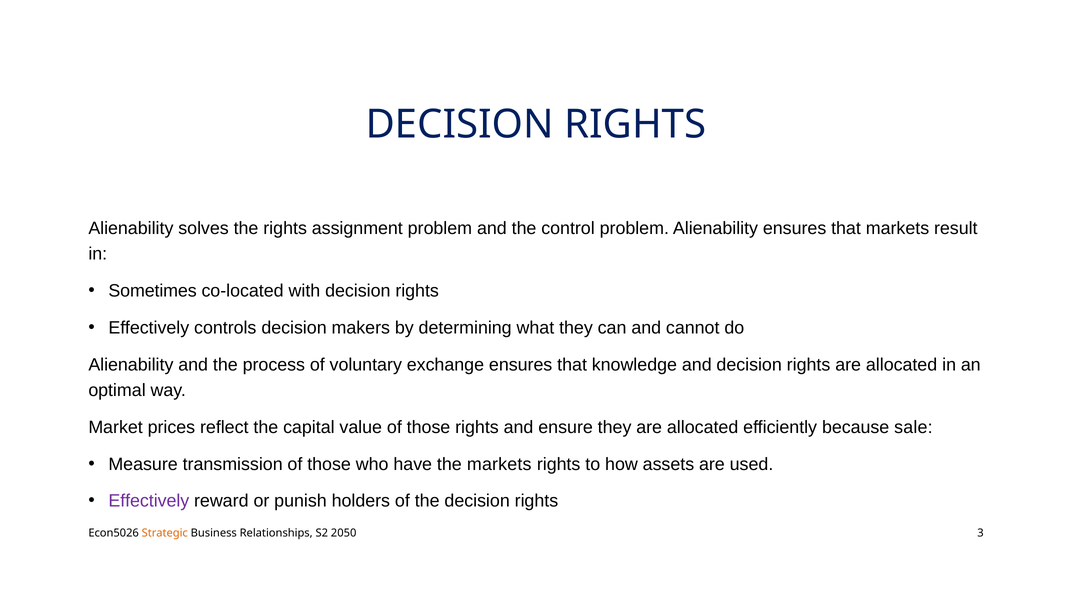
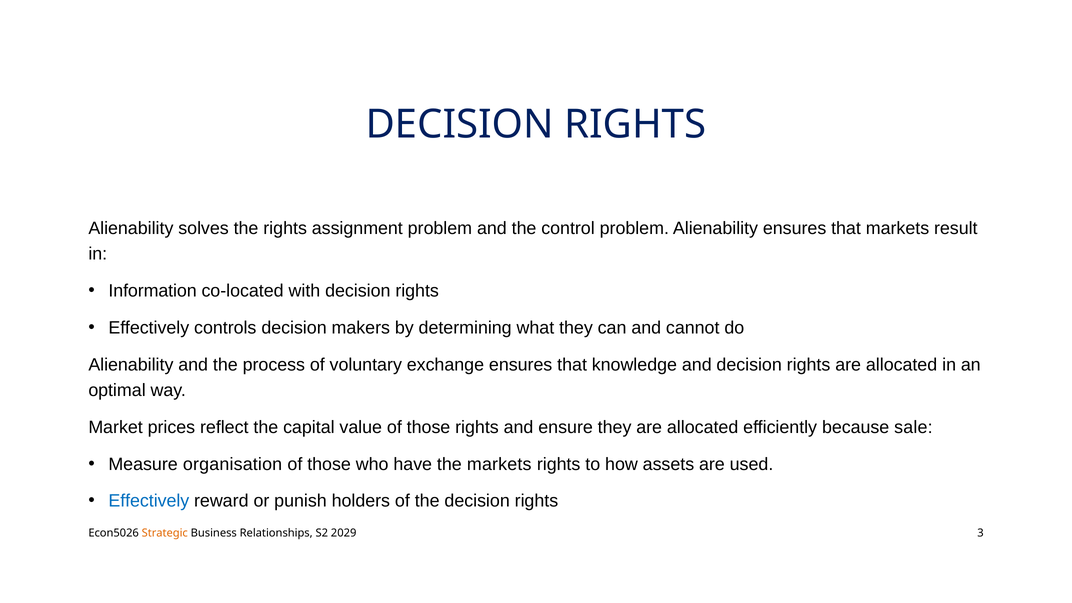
Sometimes: Sometimes -> Information
transmission: transmission -> organisation
Effectively at (149, 501) colour: purple -> blue
2050: 2050 -> 2029
